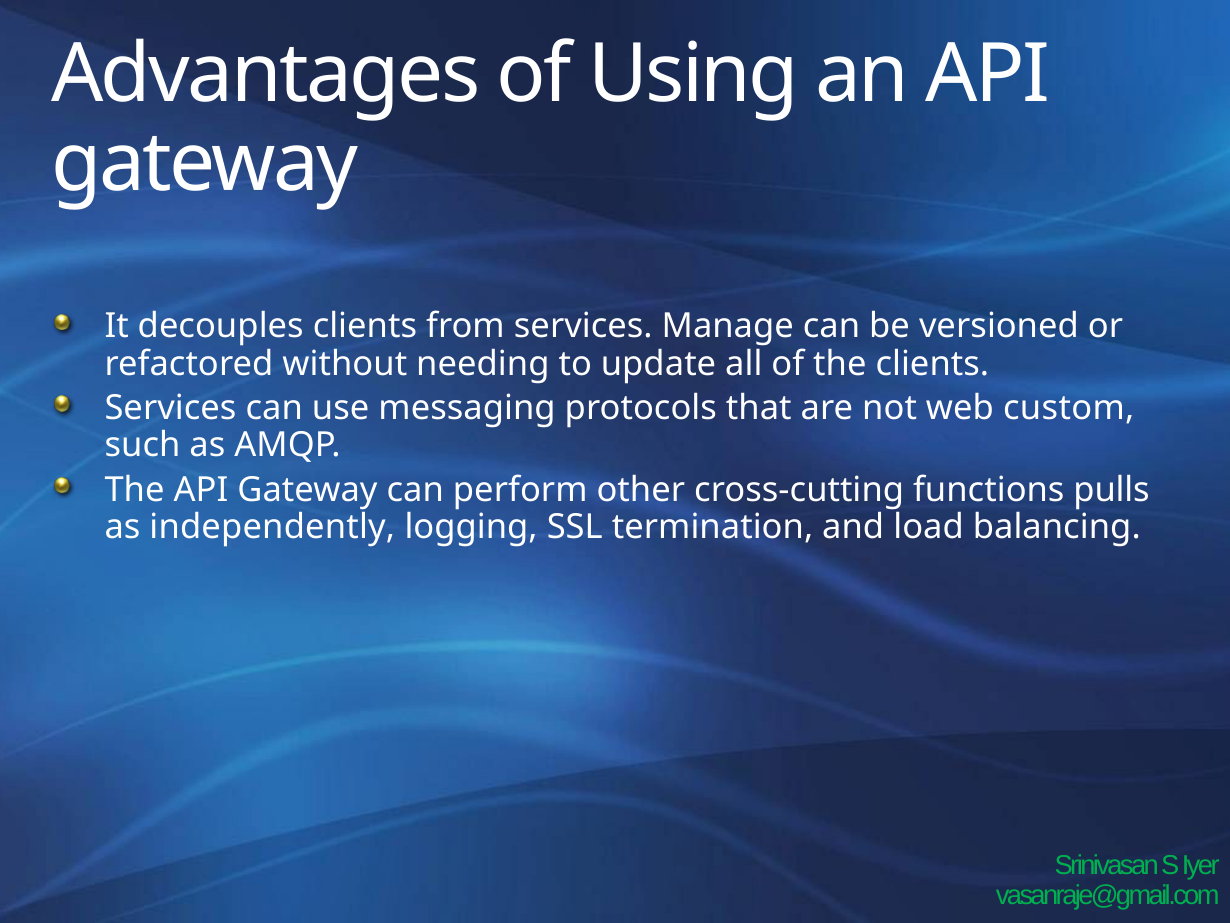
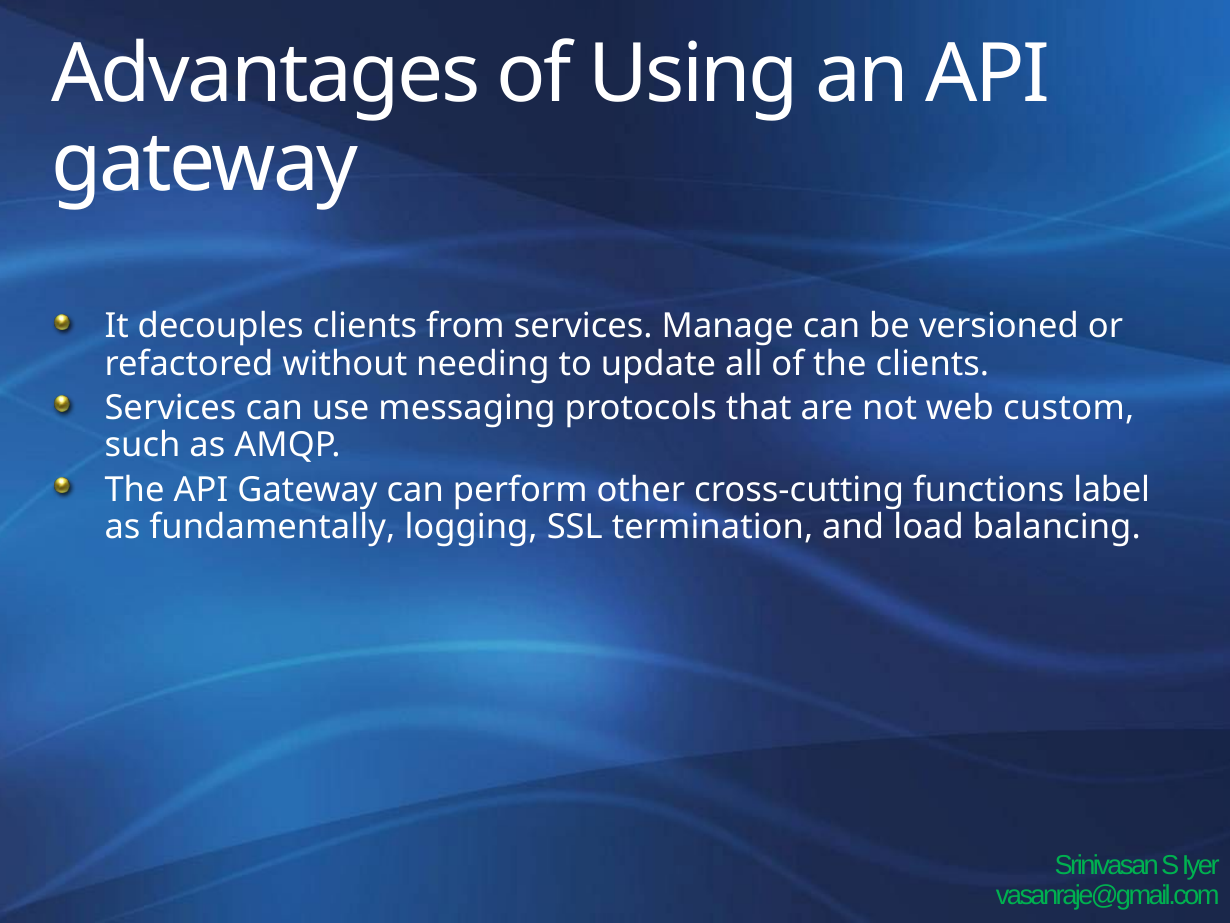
pulls: pulls -> label
independently: independently -> fundamentally
